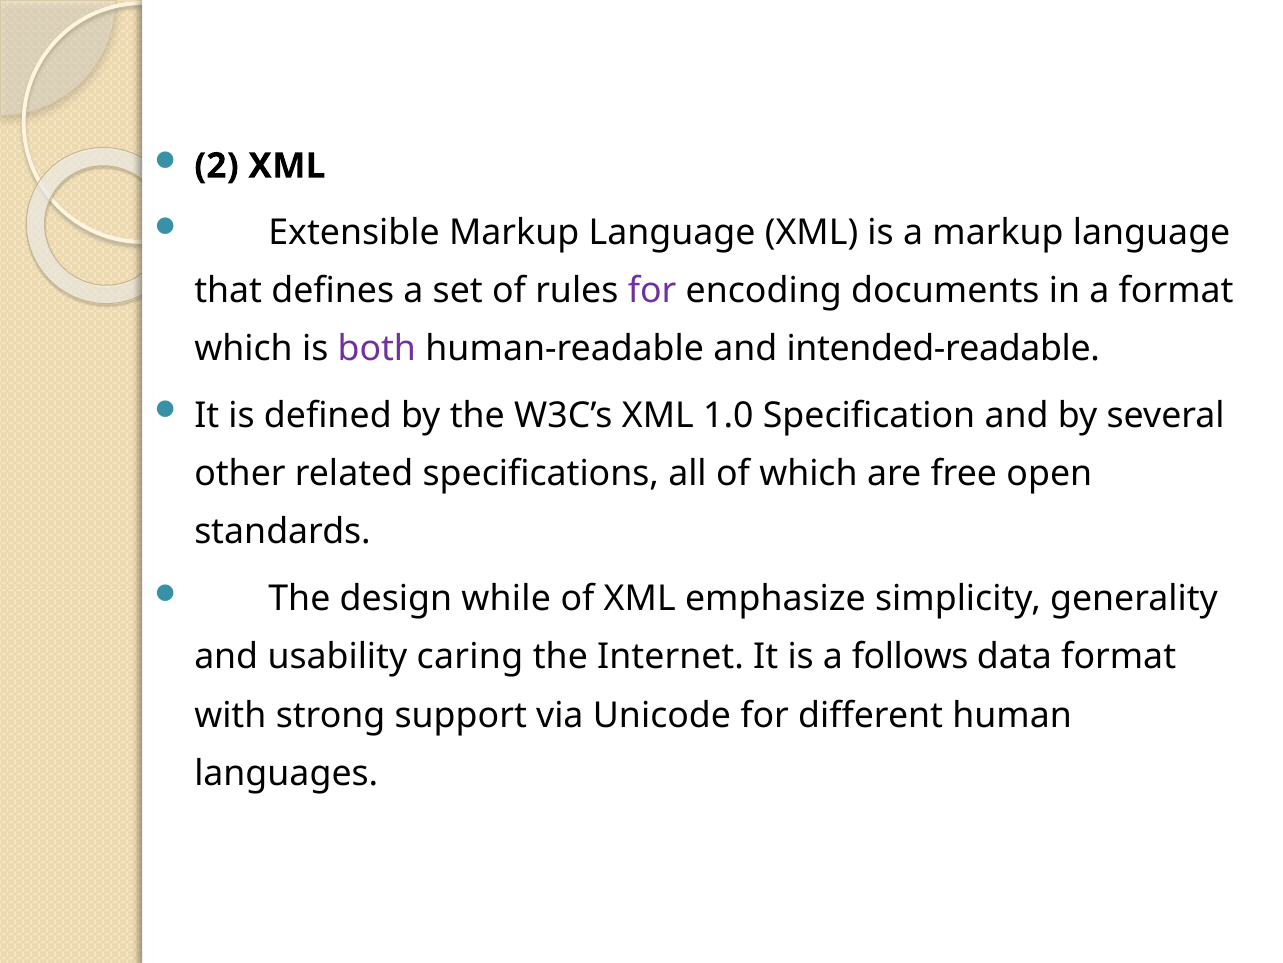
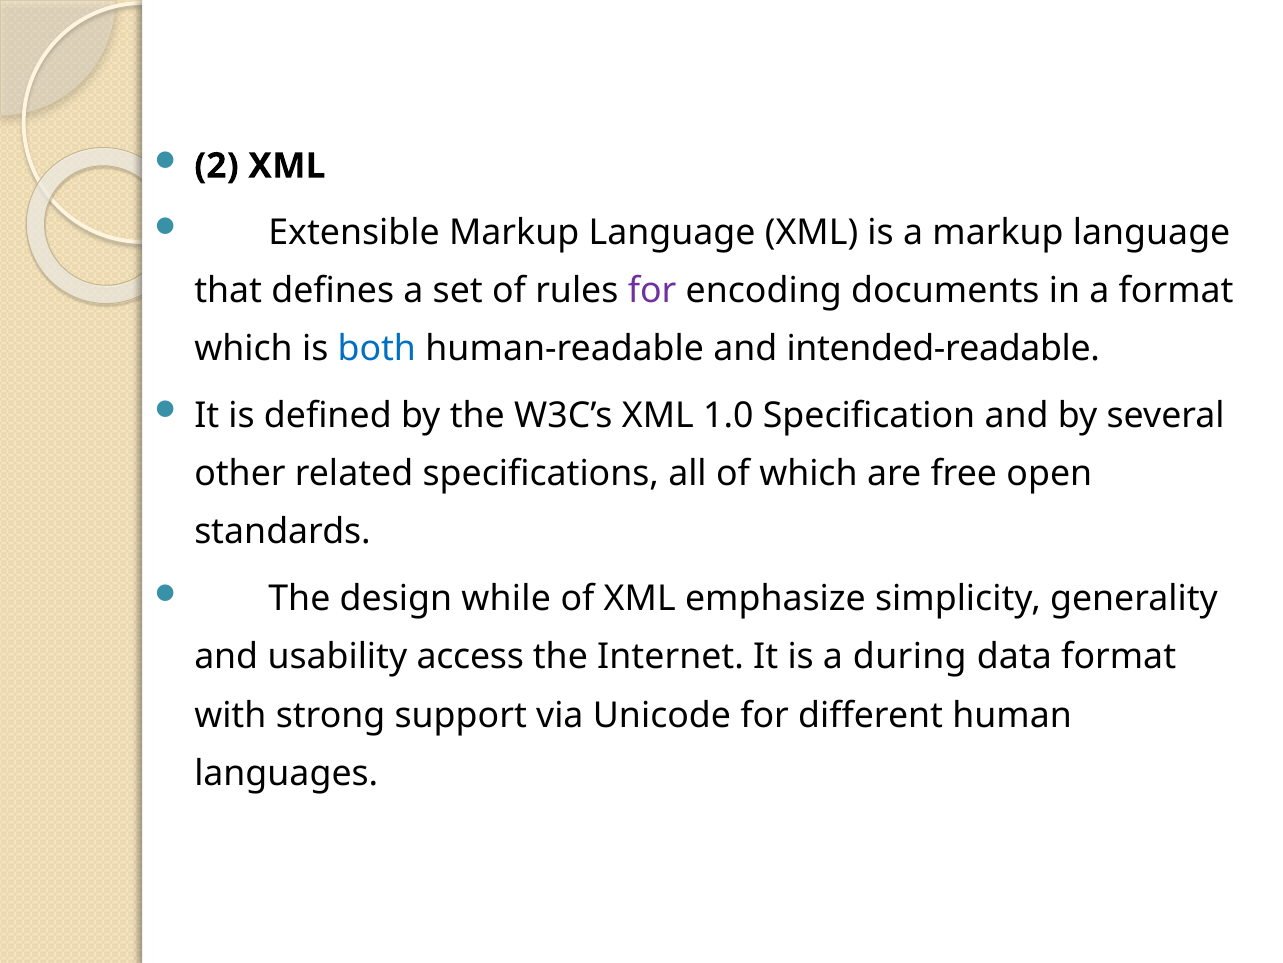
both colour: purple -> blue
caring: caring -> access
follows: follows -> during
